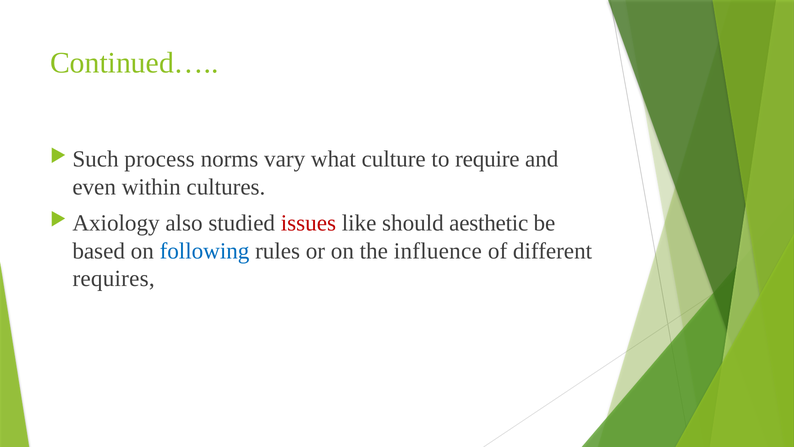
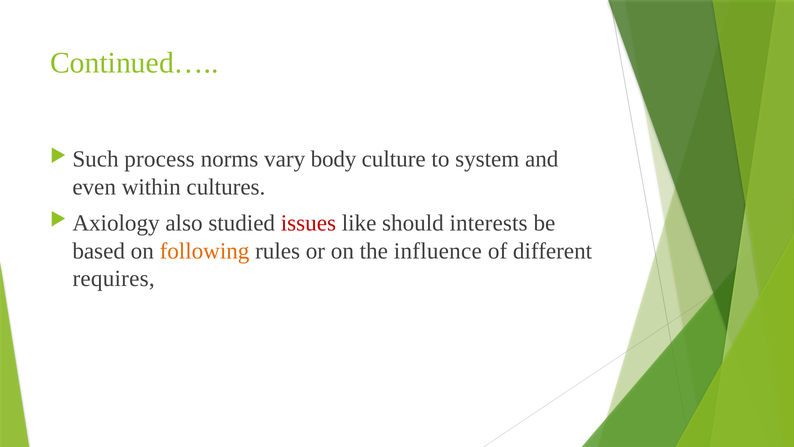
what: what -> body
require: require -> system
aesthetic: aesthetic -> interests
following colour: blue -> orange
